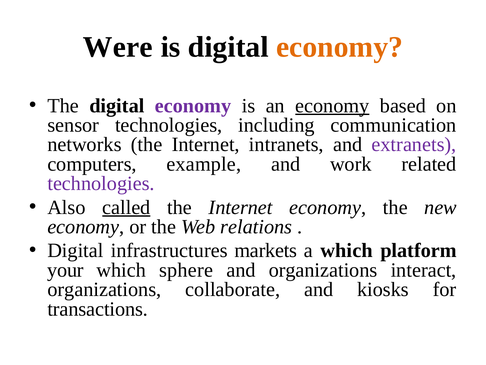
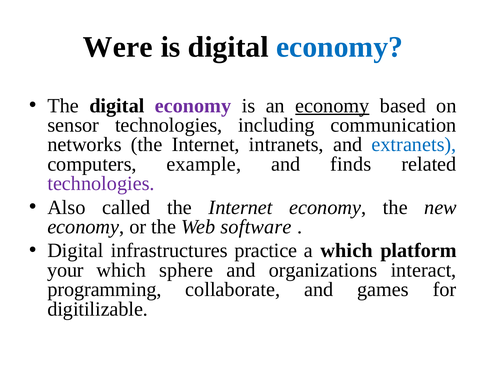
economy at (340, 47) colour: orange -> blue
extranets colour: purple -> blue
work: work -> finds
called underline: present -> none
relations: relations -> software
markets: markets -> practice
organizations at (104, 289): organizations -> programming
kiosks: kiosks -> games
transactions: transactions -> digitilizable
